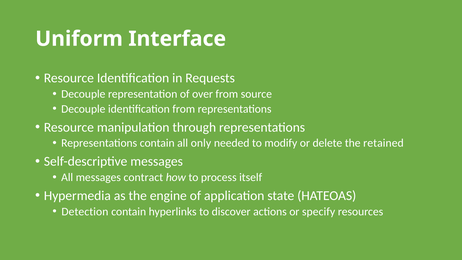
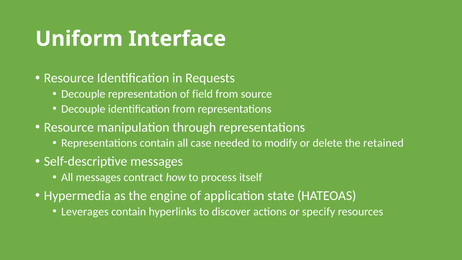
over: over -> field
only: only -> case
Detection: Detection -> Leverages
